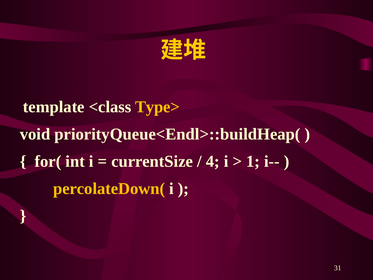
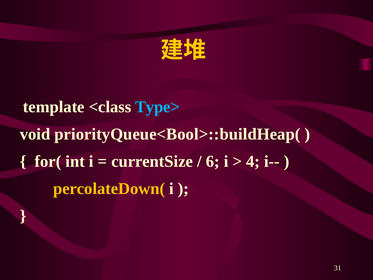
Type> colour: yellow -> light blue
priorityQueue<Endl>::buildHeap(: priorityQueue<Endl>::buildHeap( -> priorityQueue<Bool>::buildHeap(
4: 4 -> 6
1: 1 -> 4
